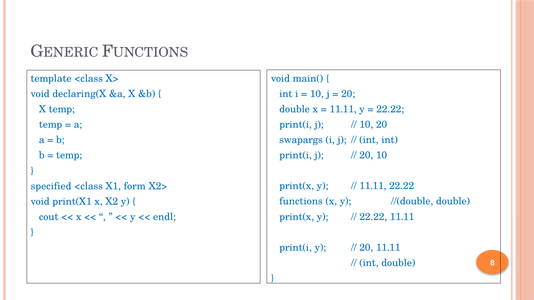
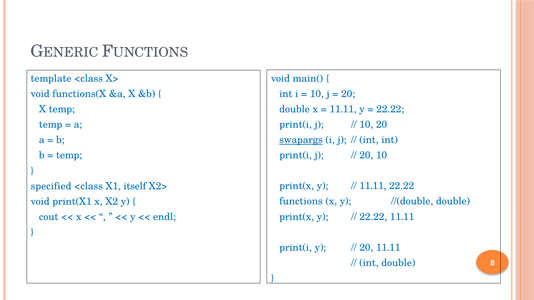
declaring(X: declaring(X -> functions(X
swapargs underline: none -> present
form: form -> itself
